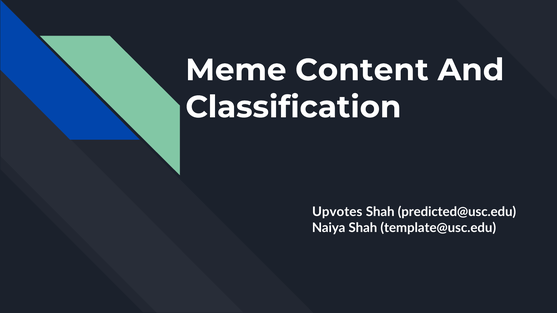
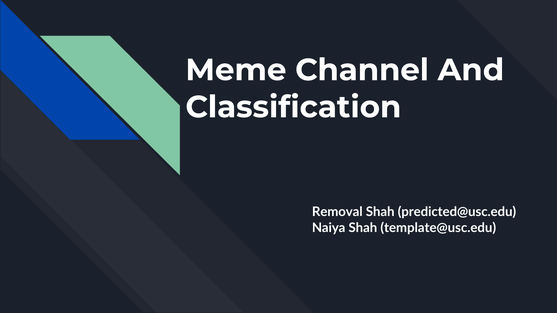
Content: Content -> Channel
Upvotes: Upvotes -> Removal
